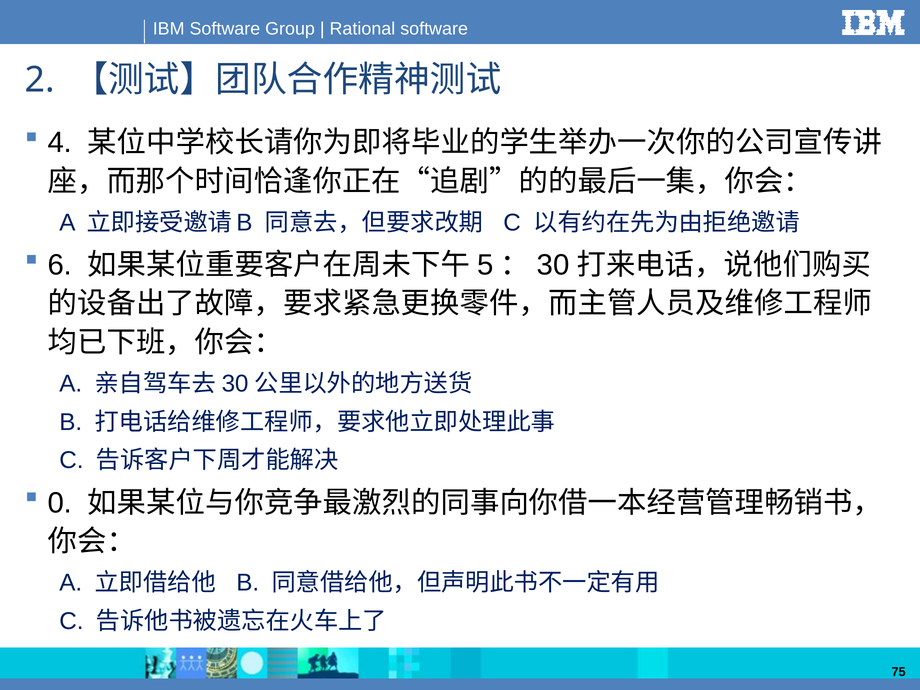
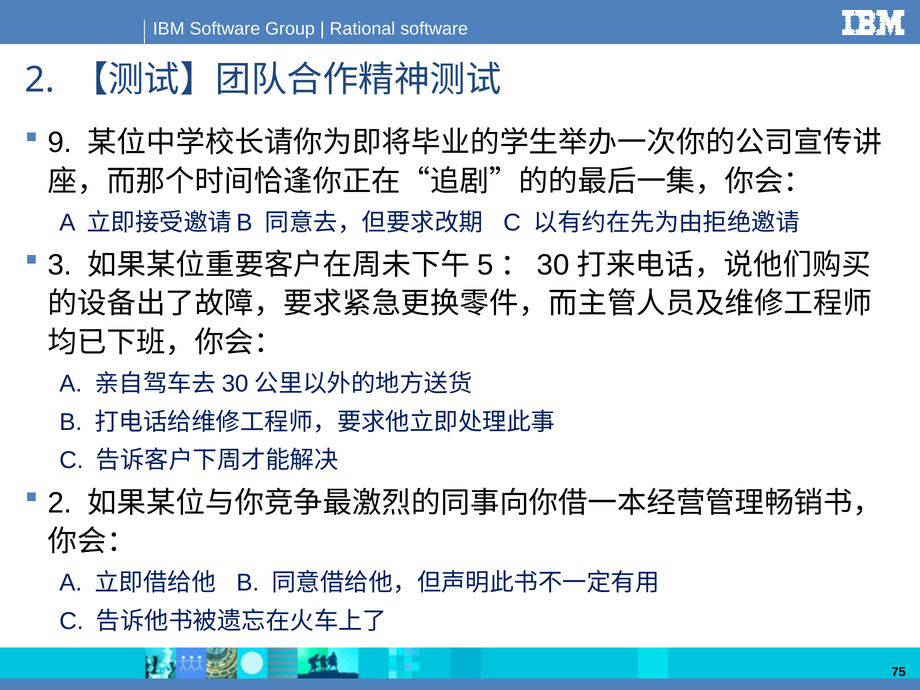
4: 4 -> 9
6: 6 -> 3
0 at (60, 503): 0 -> 2
